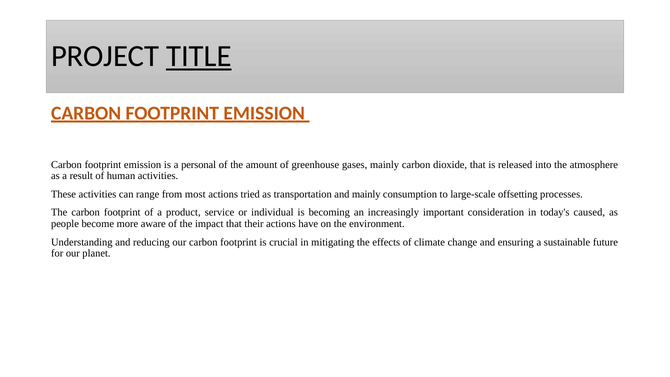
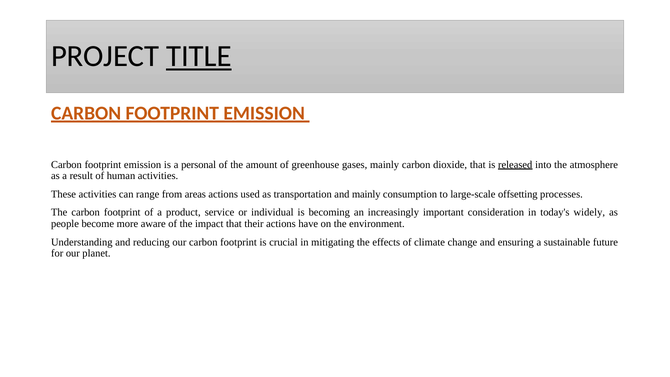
released underline: none -> present
most: most -> areas
tried: tried -> used
caused: caused -> widely
